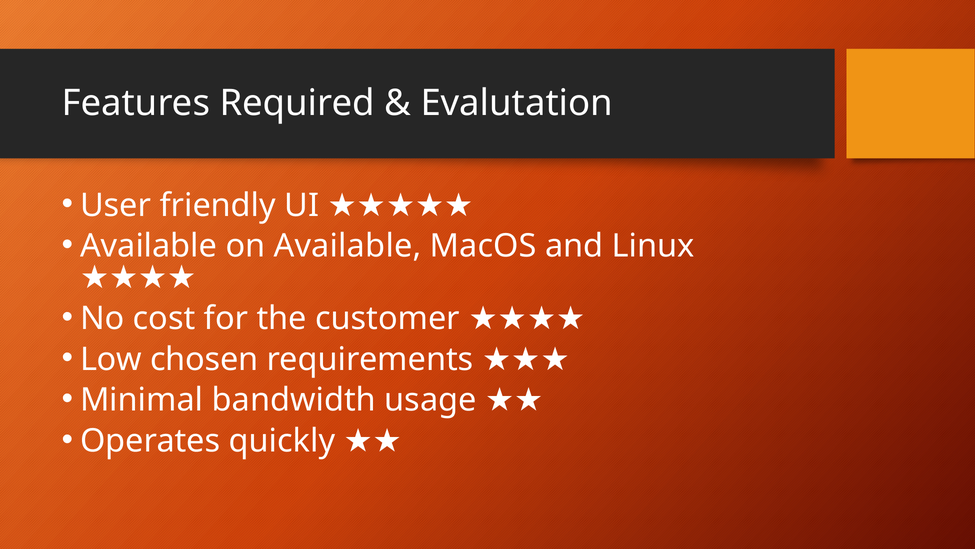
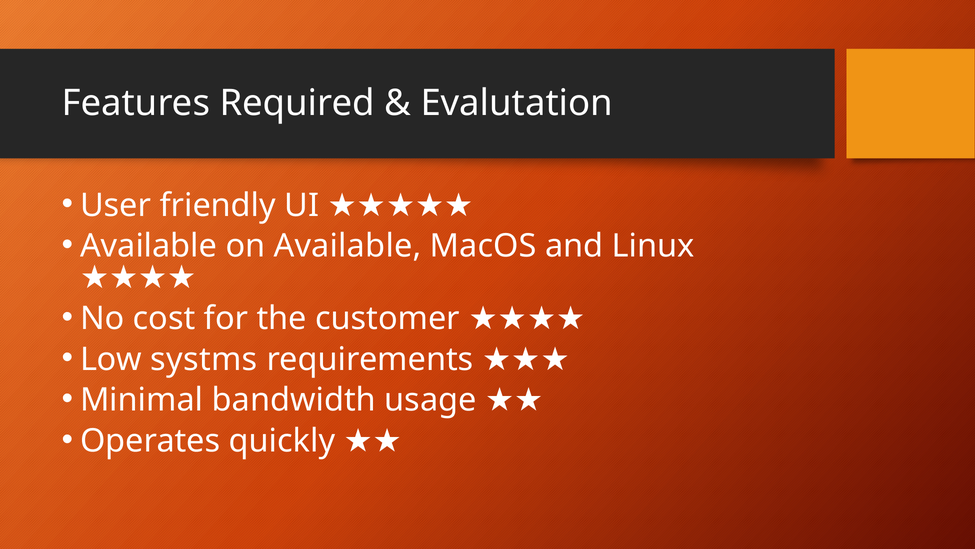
chosen: chosen -> systms
